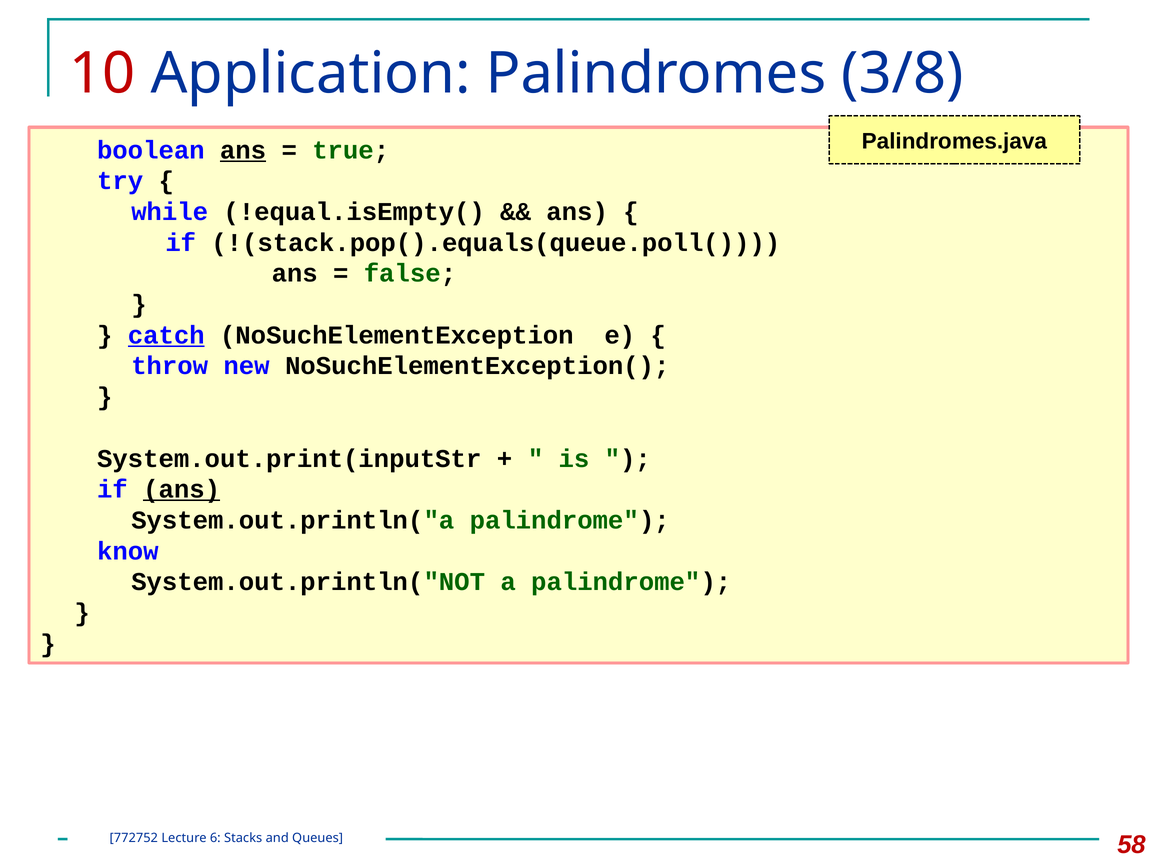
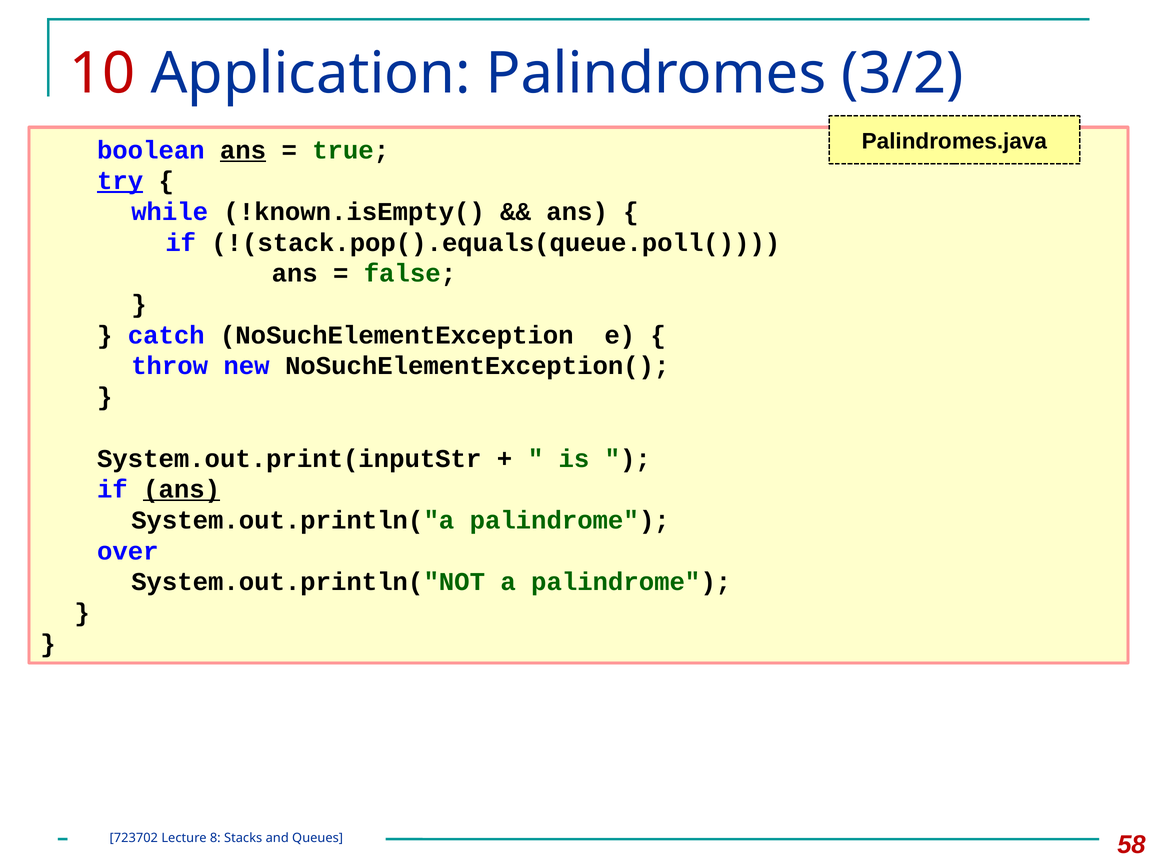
3/8: 3/8 -> 3/2
try underline: none -> present
!equal.isEmpty(: !equal.isEmpty( -> !known.isEmpty(
catch underline: present -> none
know: know -> over
772752: 772752 -> 723702
6: 6 -> 8
